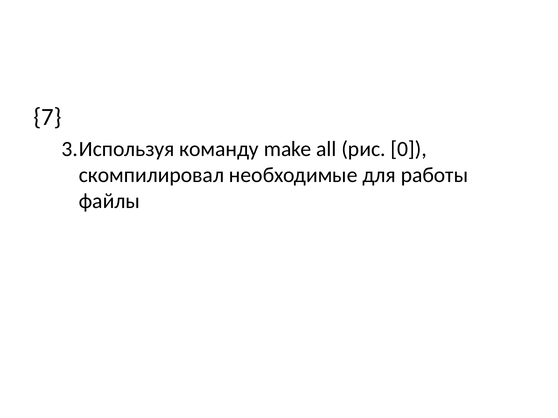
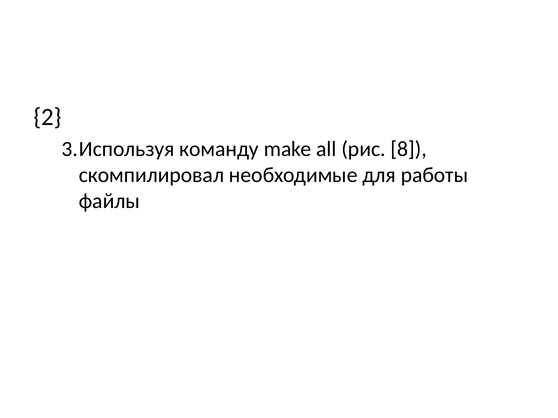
7: 7 -> 2
0: 0 -> 8
